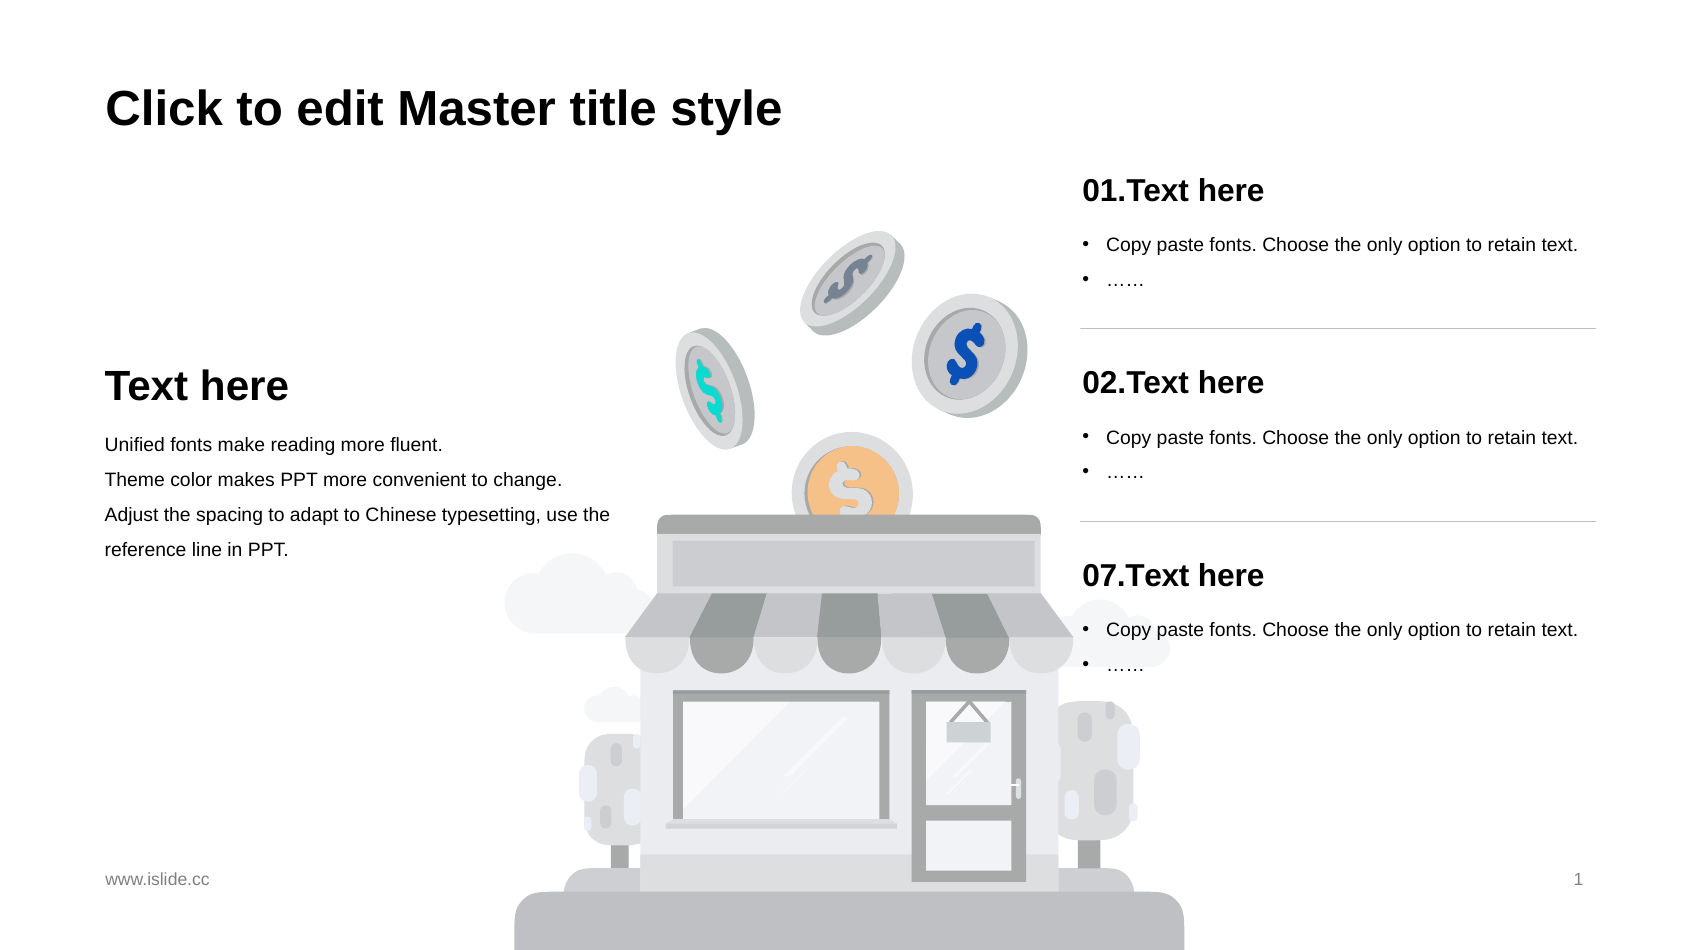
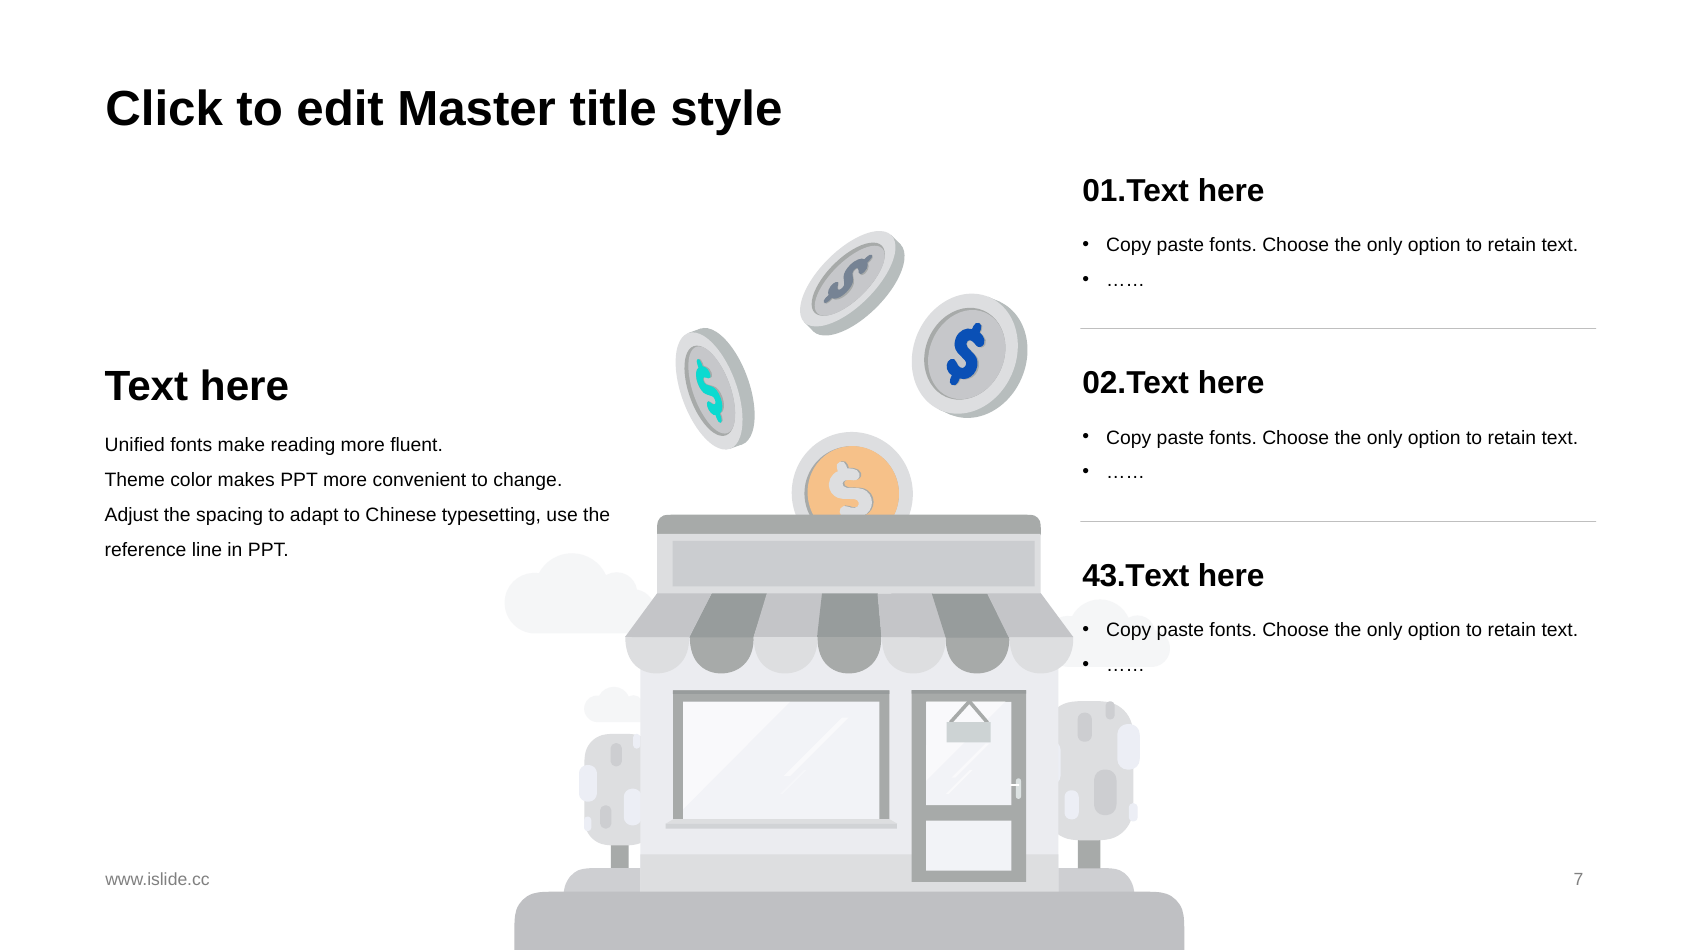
07.Text: 07.Text -> 43.Text
1: 1 -> 7
